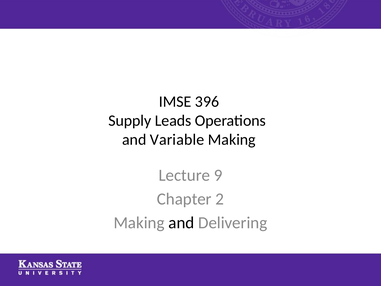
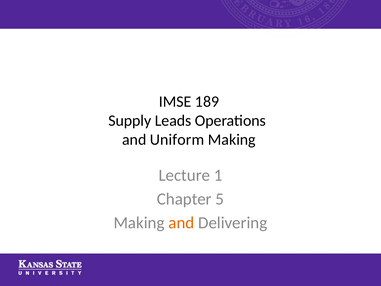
396: 396 -> 189
Variable: Variable -> Uniform
9: 9 -> 1
2: 2 -> 5
and at (181, 223) colour: black -> orange
